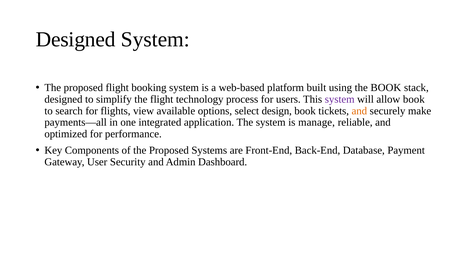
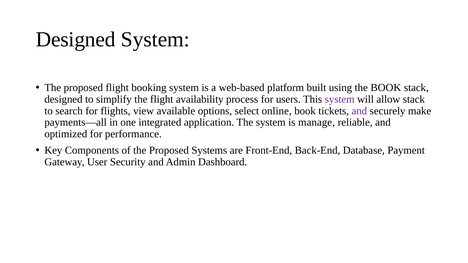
technology: technology -> availability
allow book: book -> stack
design: design -> online
and at (359, 111) colour: orange -> purple
